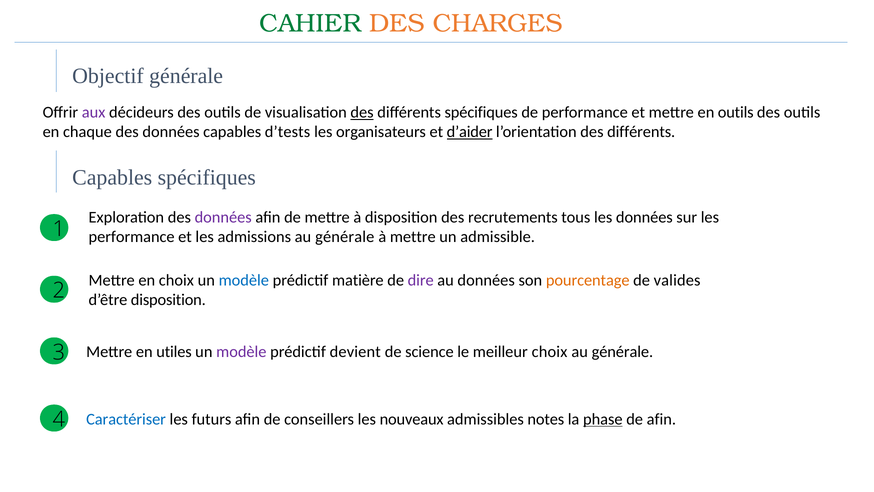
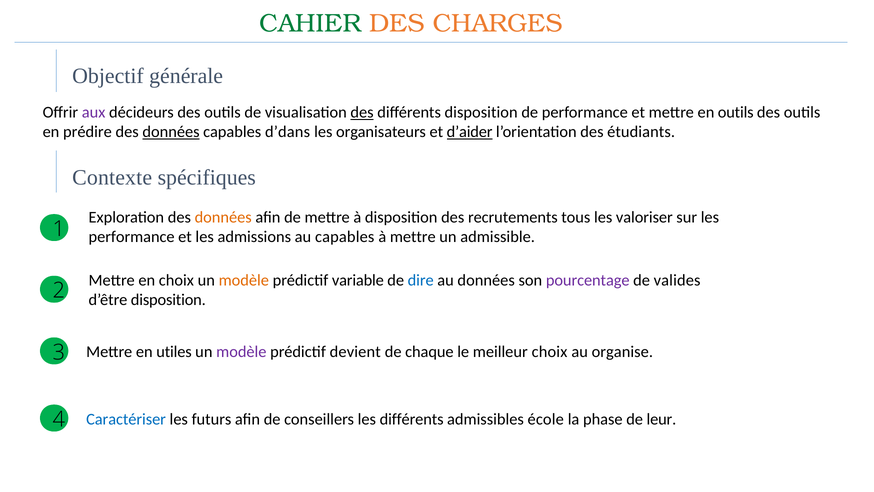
différents spécifiques: spécifiques -> disposition
chaque: chaque -> prédire
données at (171, 132) underline: none -> present
d’tests: d’tests -> d’dans
l’orientation des différents: différents -> étudiants
Capables at (112, 177): Capables -> Contexte
données at (223, 217) colour: purple -> orange
les données: données -> valoriser
admissions au générale: générale -> capables
modèle at (244, 280) colour: blue -> orange
matière: matière -> variable
dire colour: purple -> blue
pourcentage colour: orange -> purple
science: science -> chaque
générale at (622, 352): générale -> organise
les nouveaux: nouveaux -> différents
notes: notes -> école
phase underline: present -> none
de afin: afin -> leur
